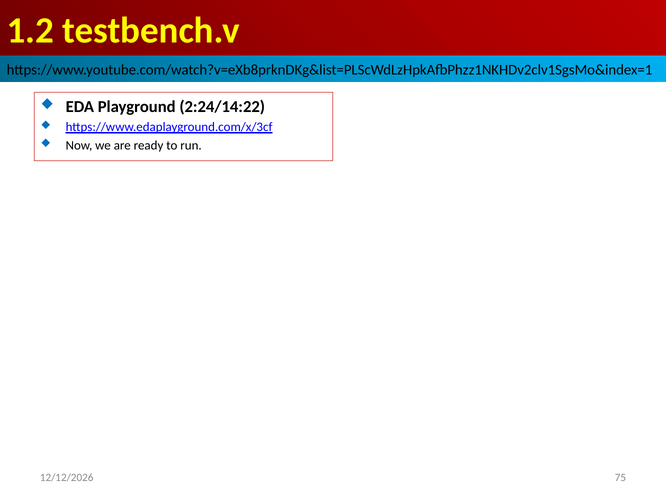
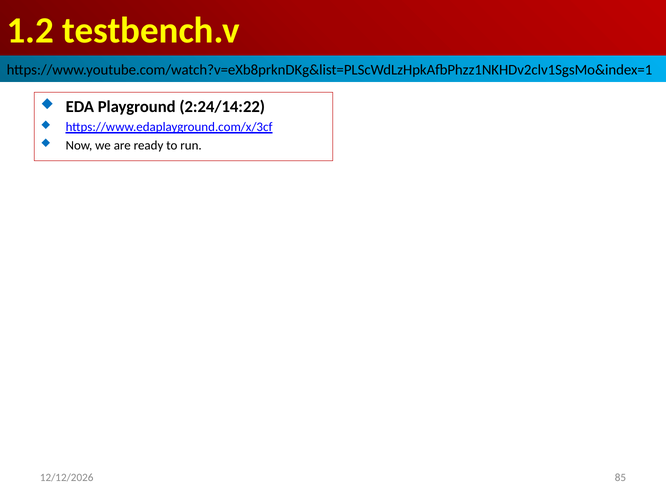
75: 75 -> 85
